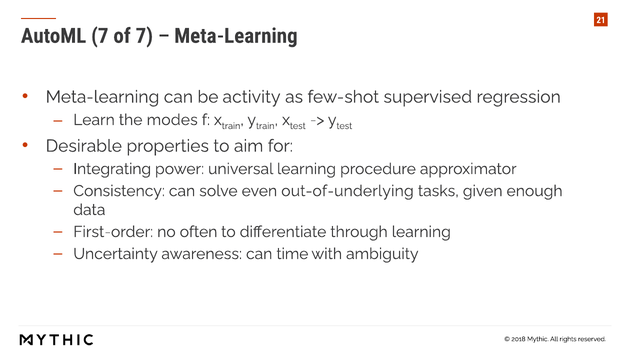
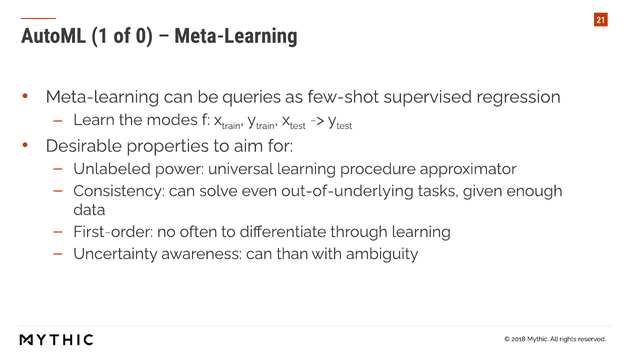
AutoML 7: 7 -> 1
of 7: 7 -> 0
activity: activity -> queries
Integrating: Integrating -> Unlabeled
time: time -> than
